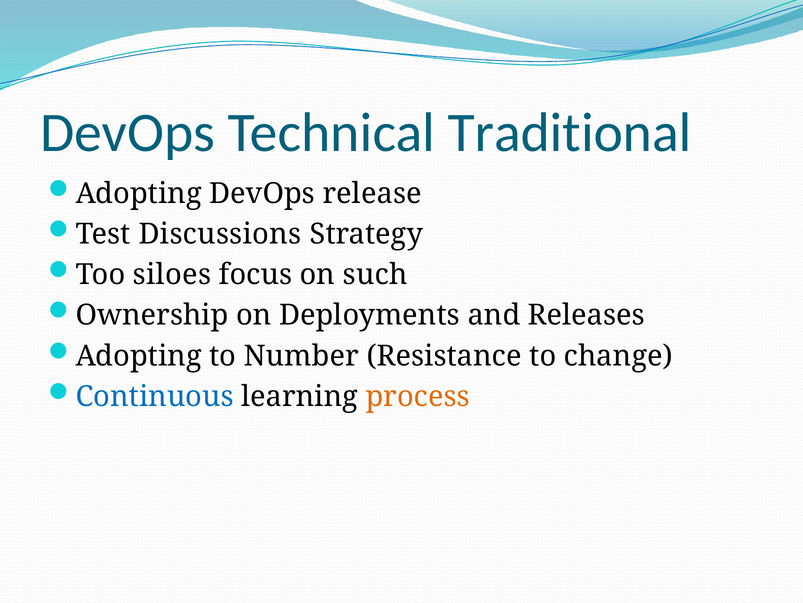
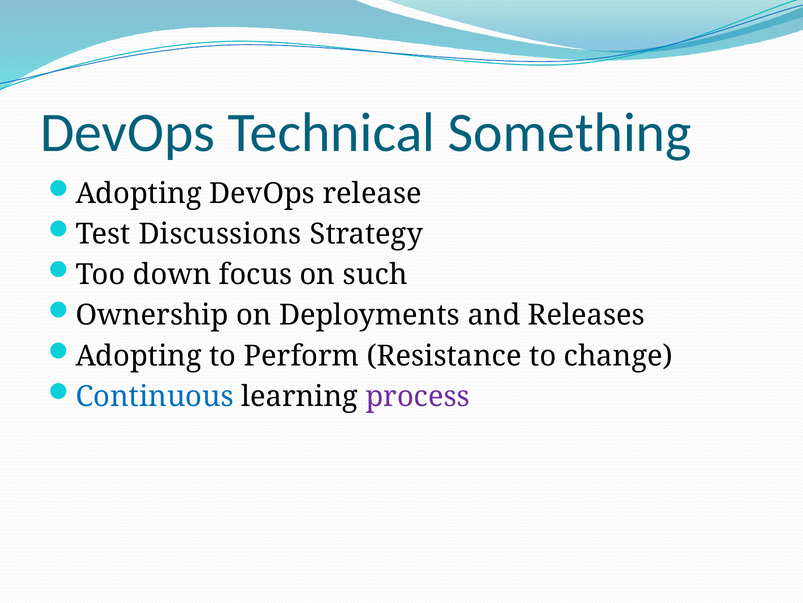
Traditional: Traditional -> Something
siloes: siloes -> down
Number: Number -> Perform
process colour: orange -> purple
